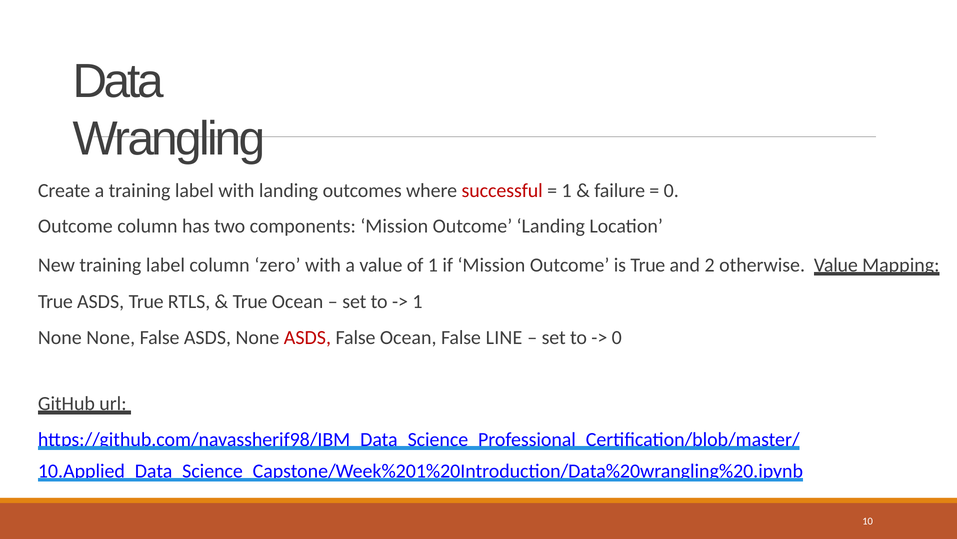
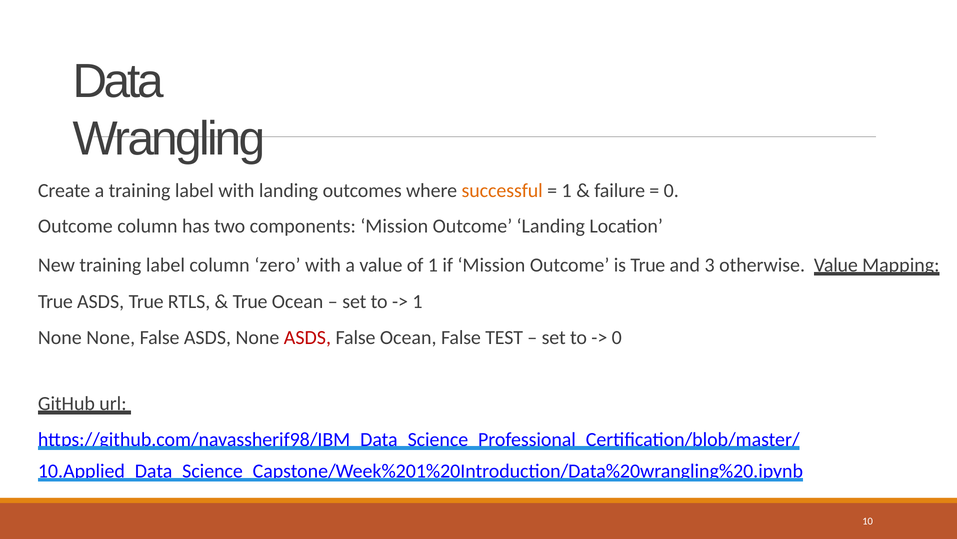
successful colour: red -> orange
2: 2 -> 3
LINE: LINE -> TEST
